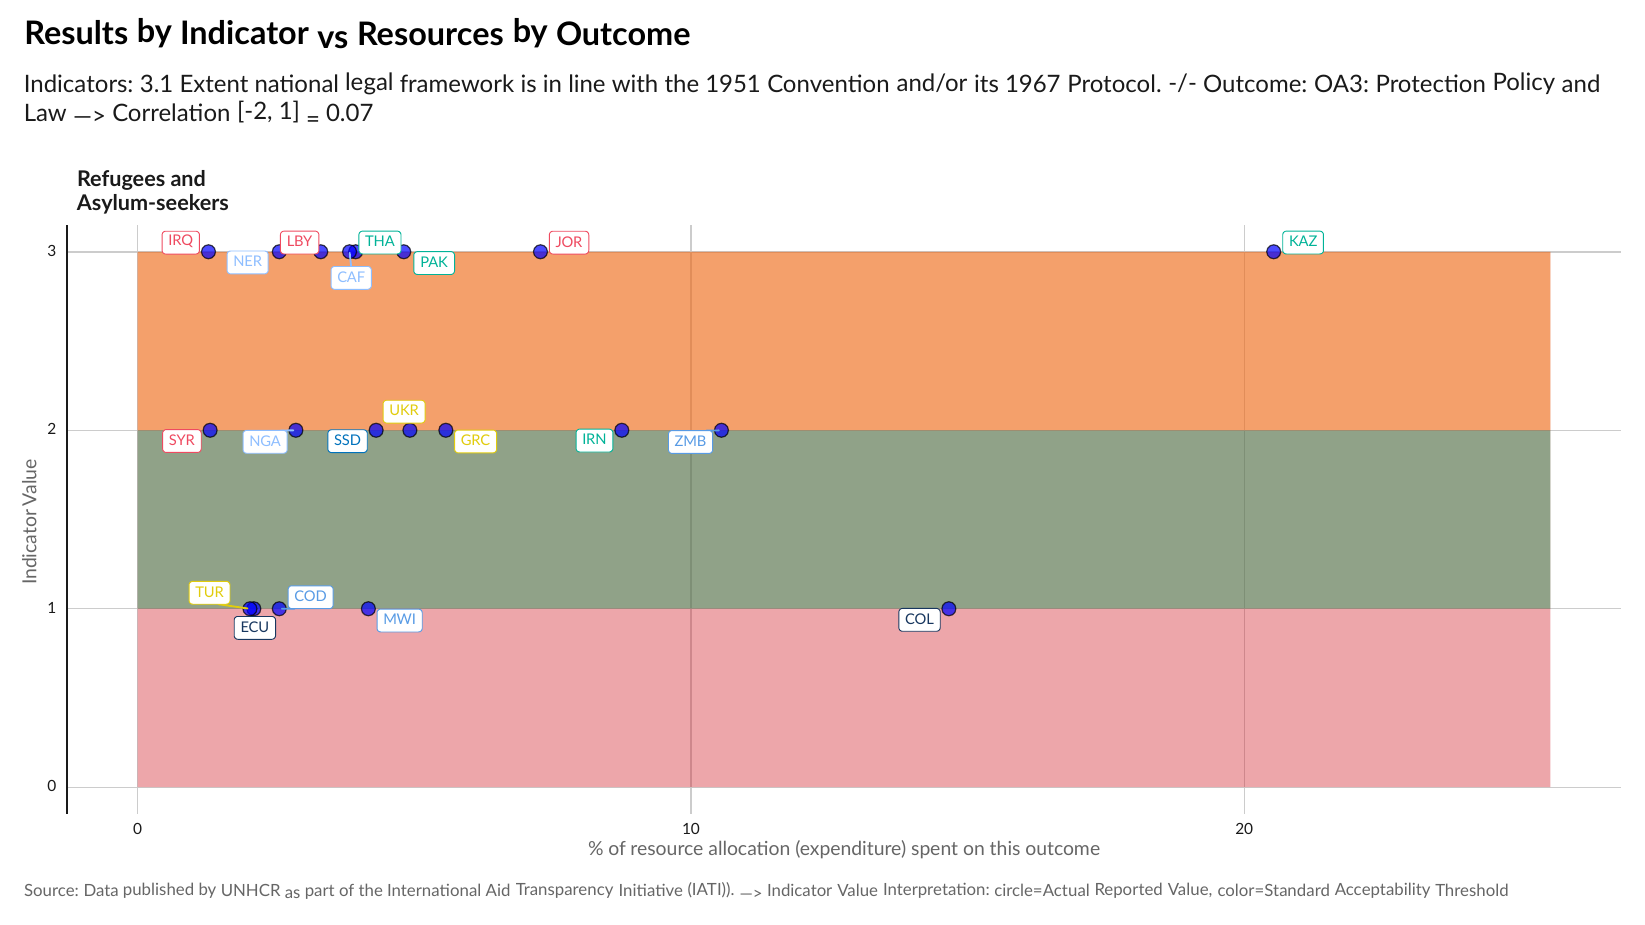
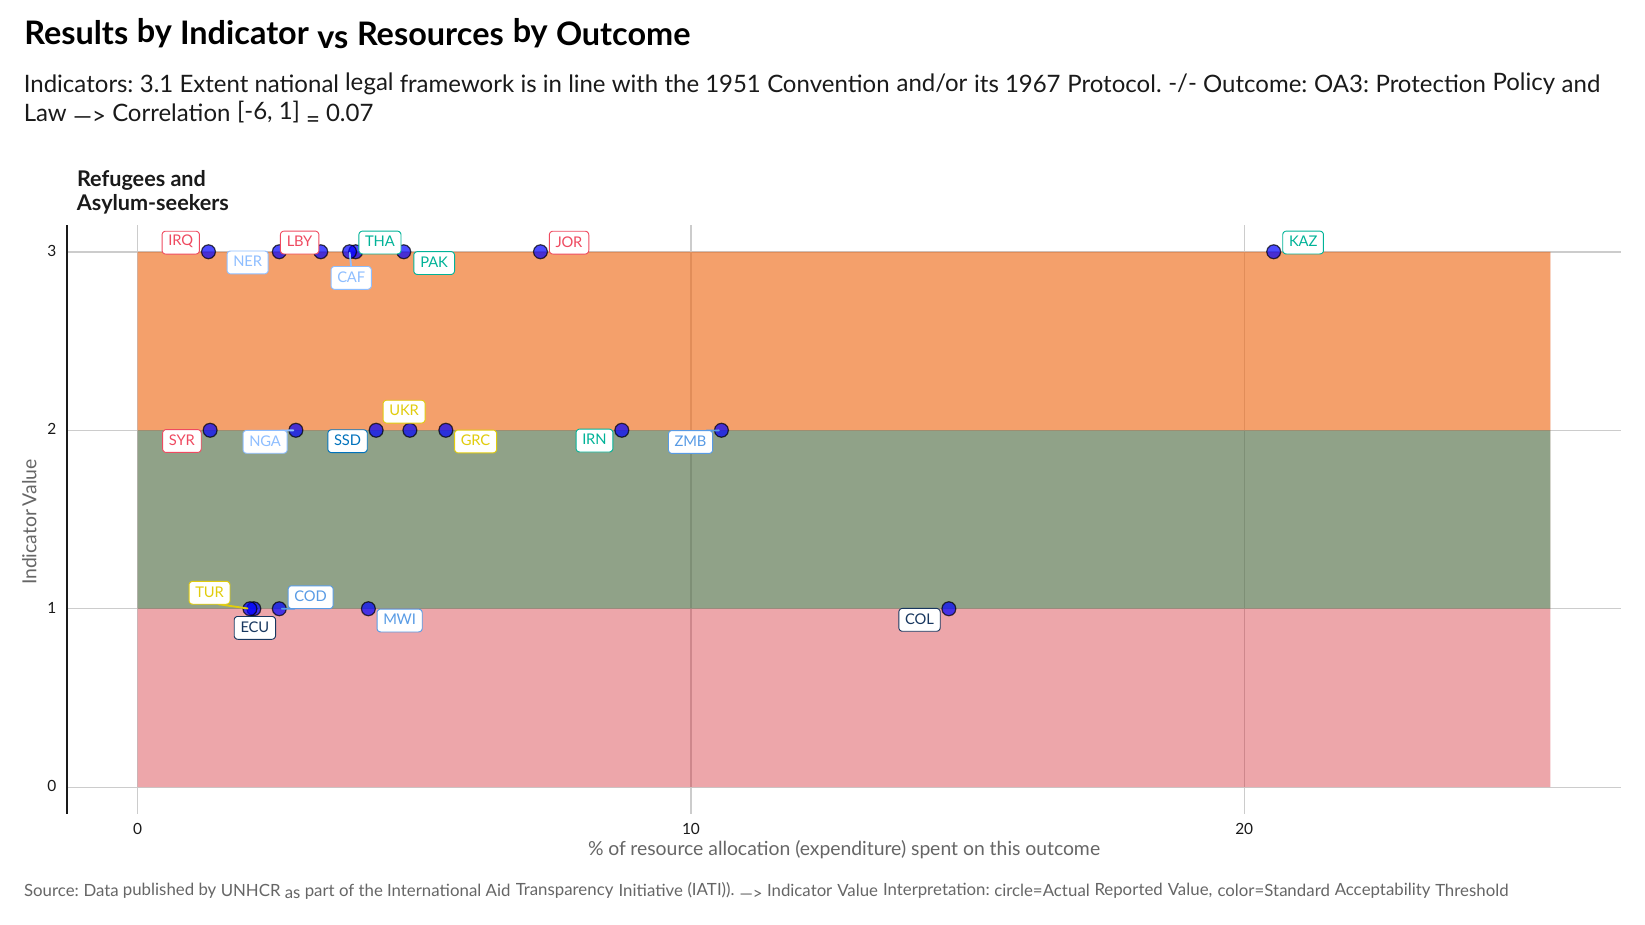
-2: -2 -> -6
